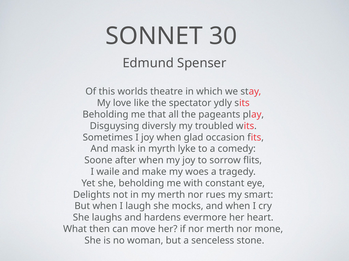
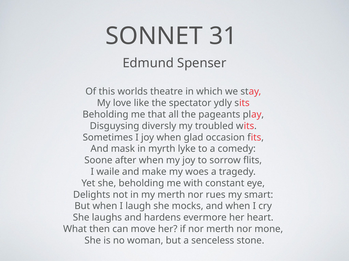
30: 30 -> 31
